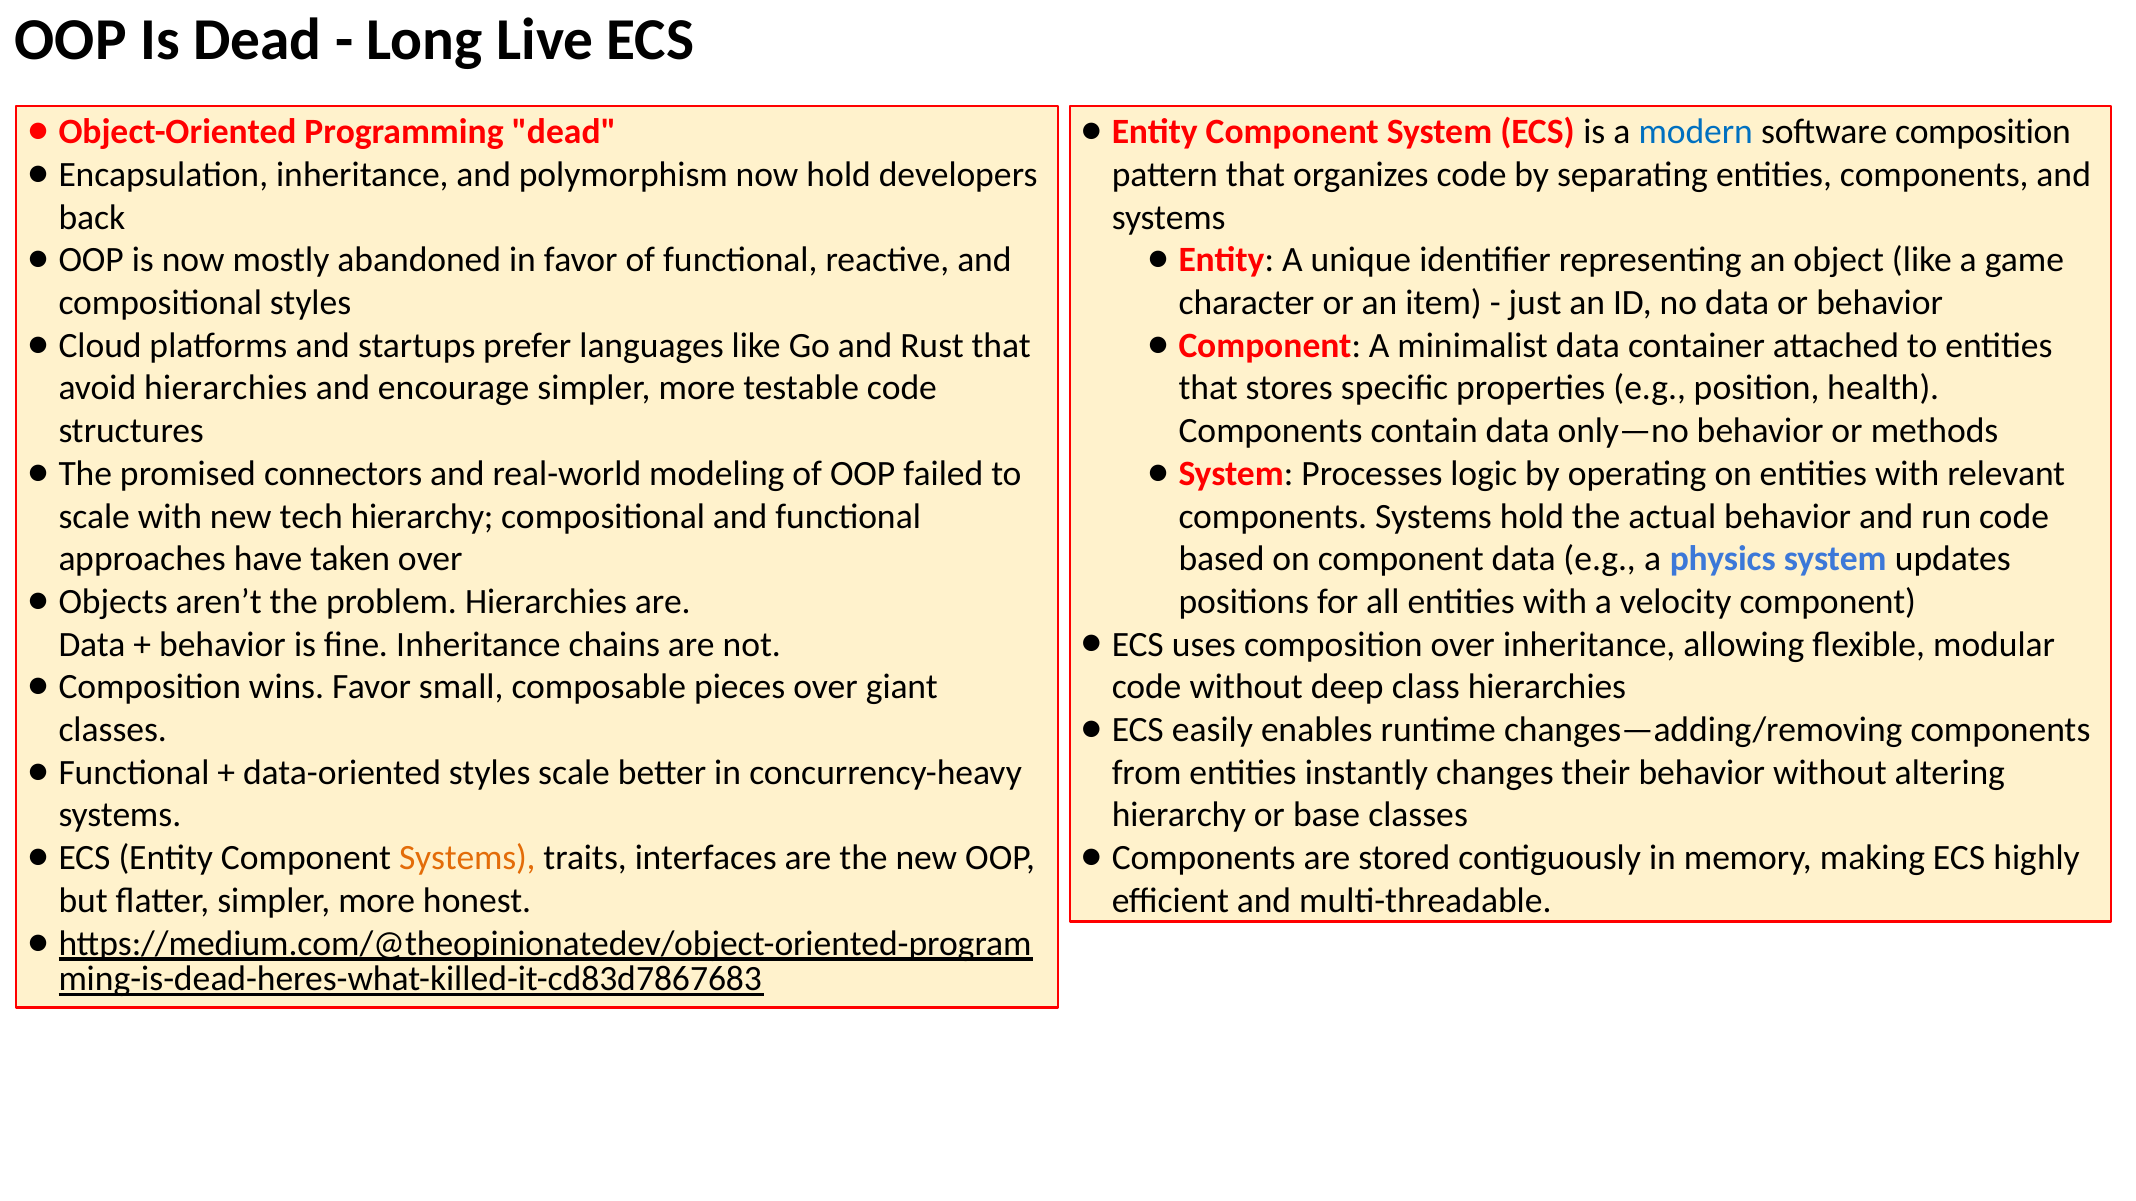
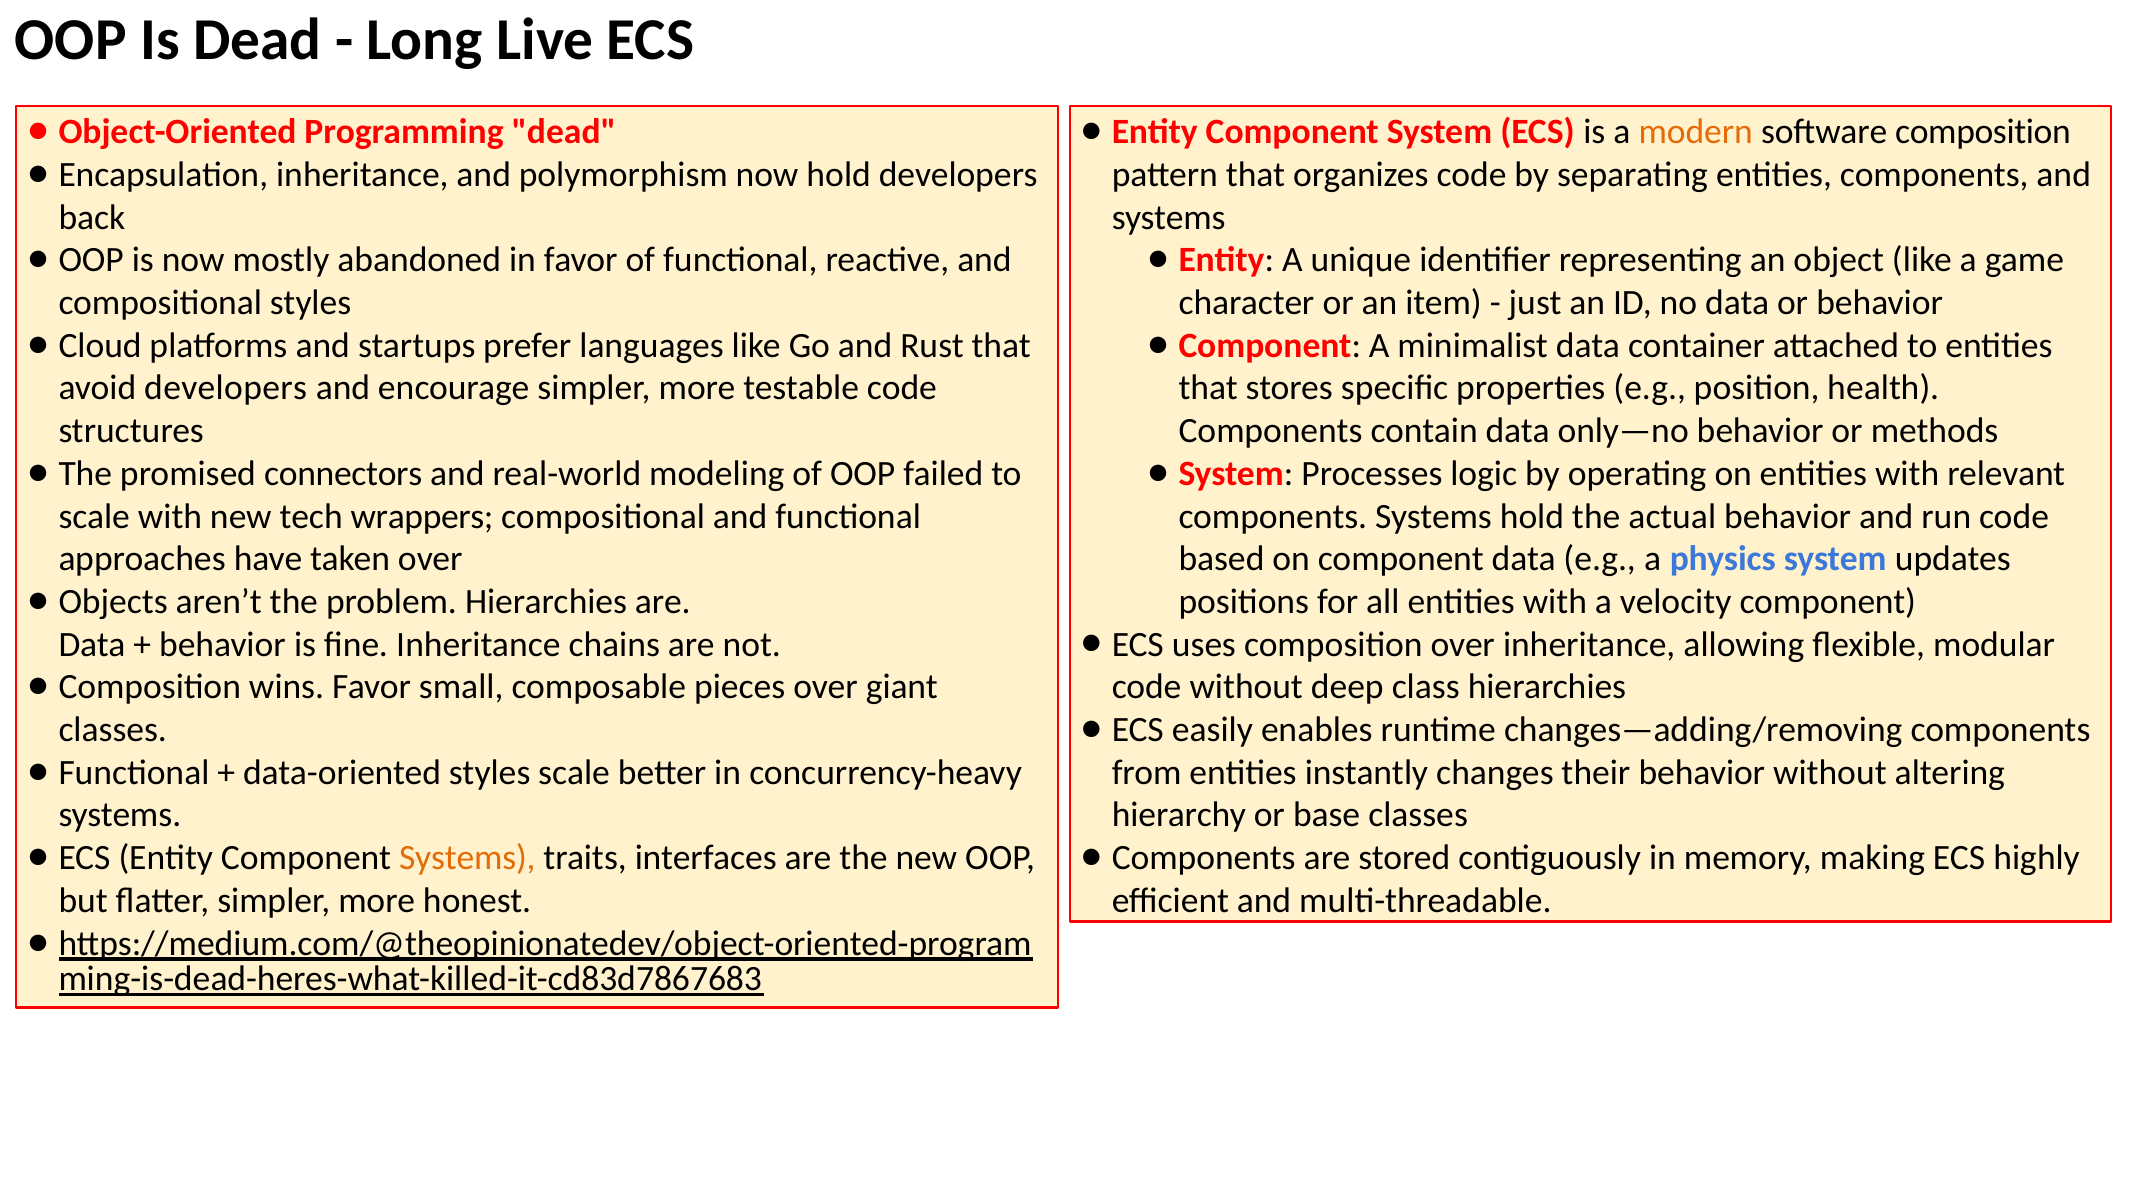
modern colour: blue -> orange
avoid hierarchies: hierarchies -> developers
tech hierarchy: hierarchy -> wrappers
